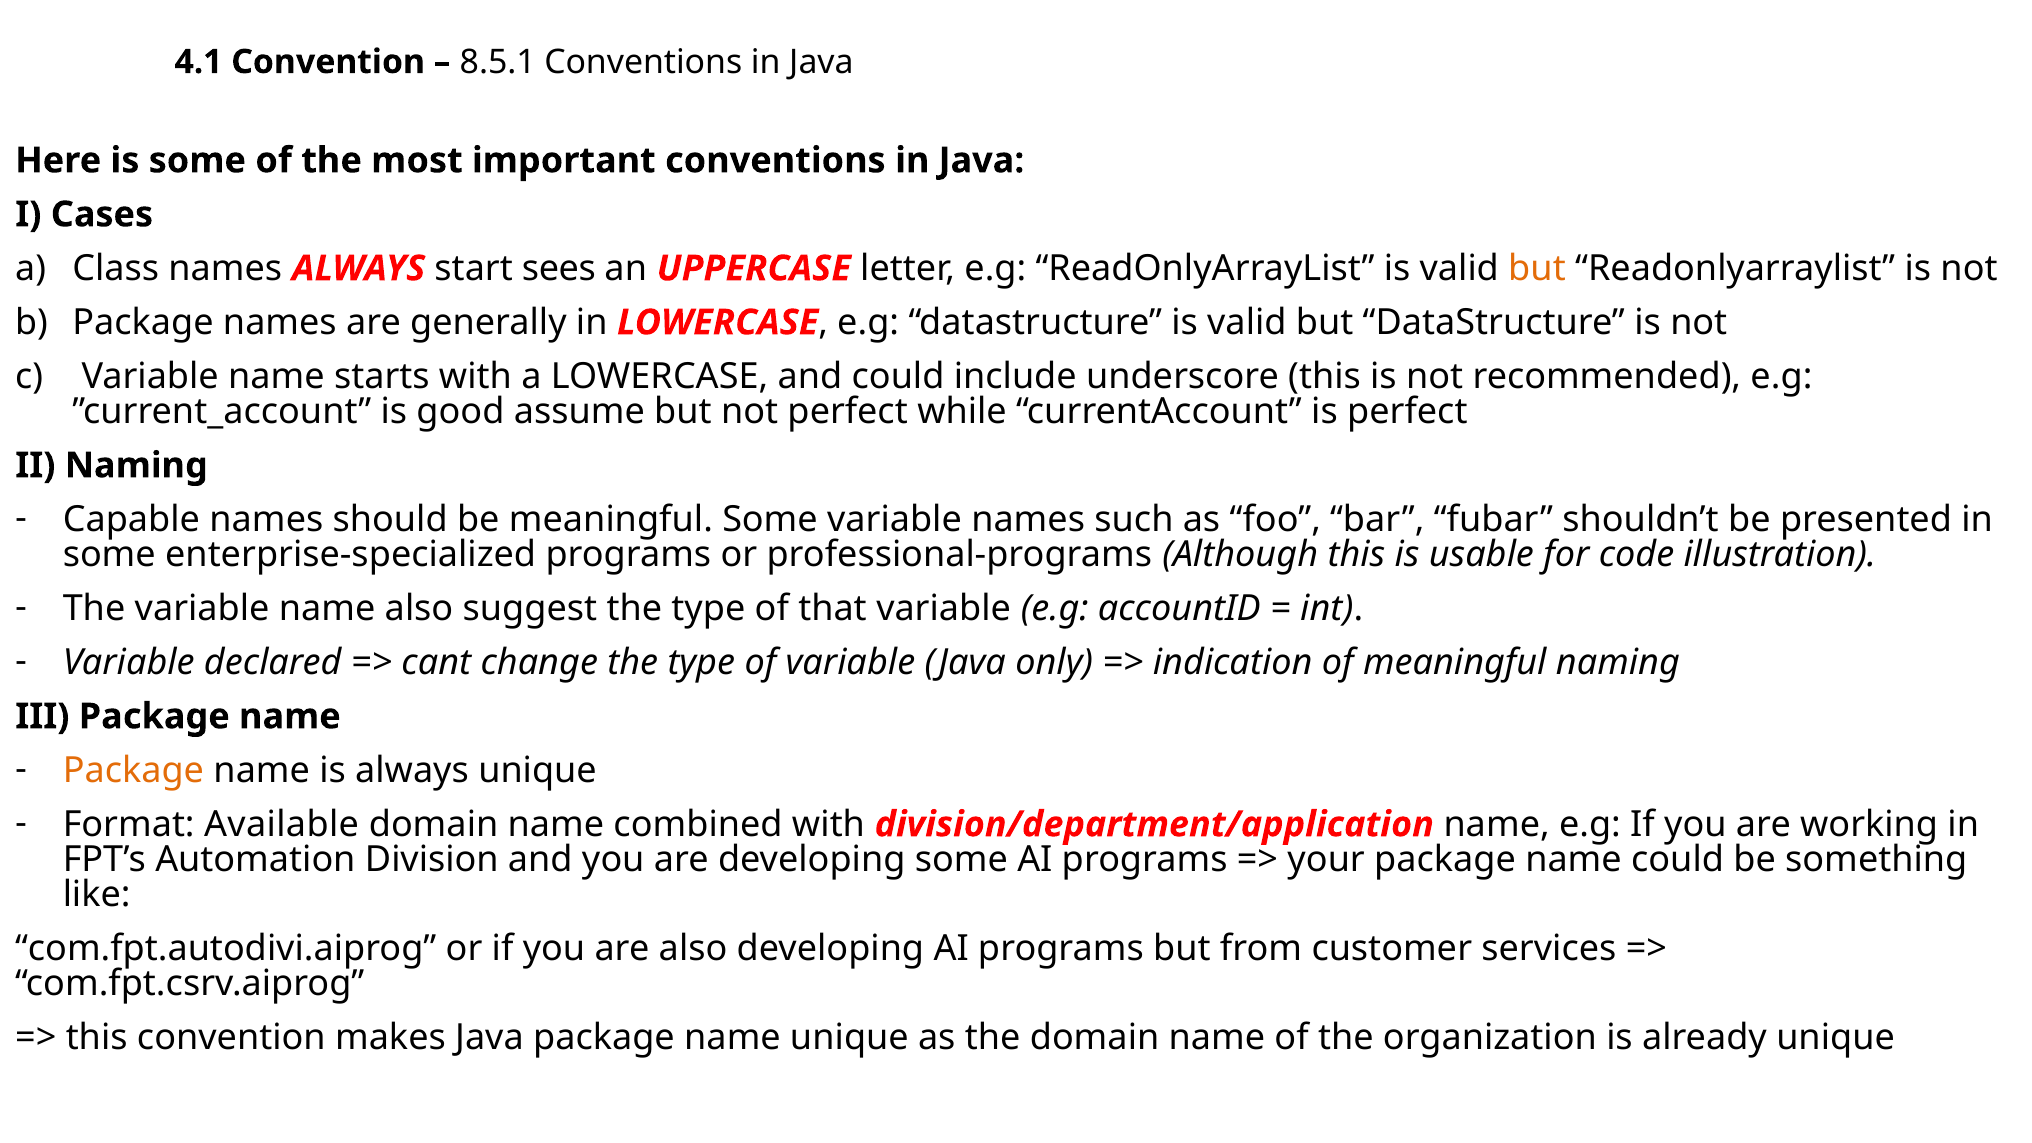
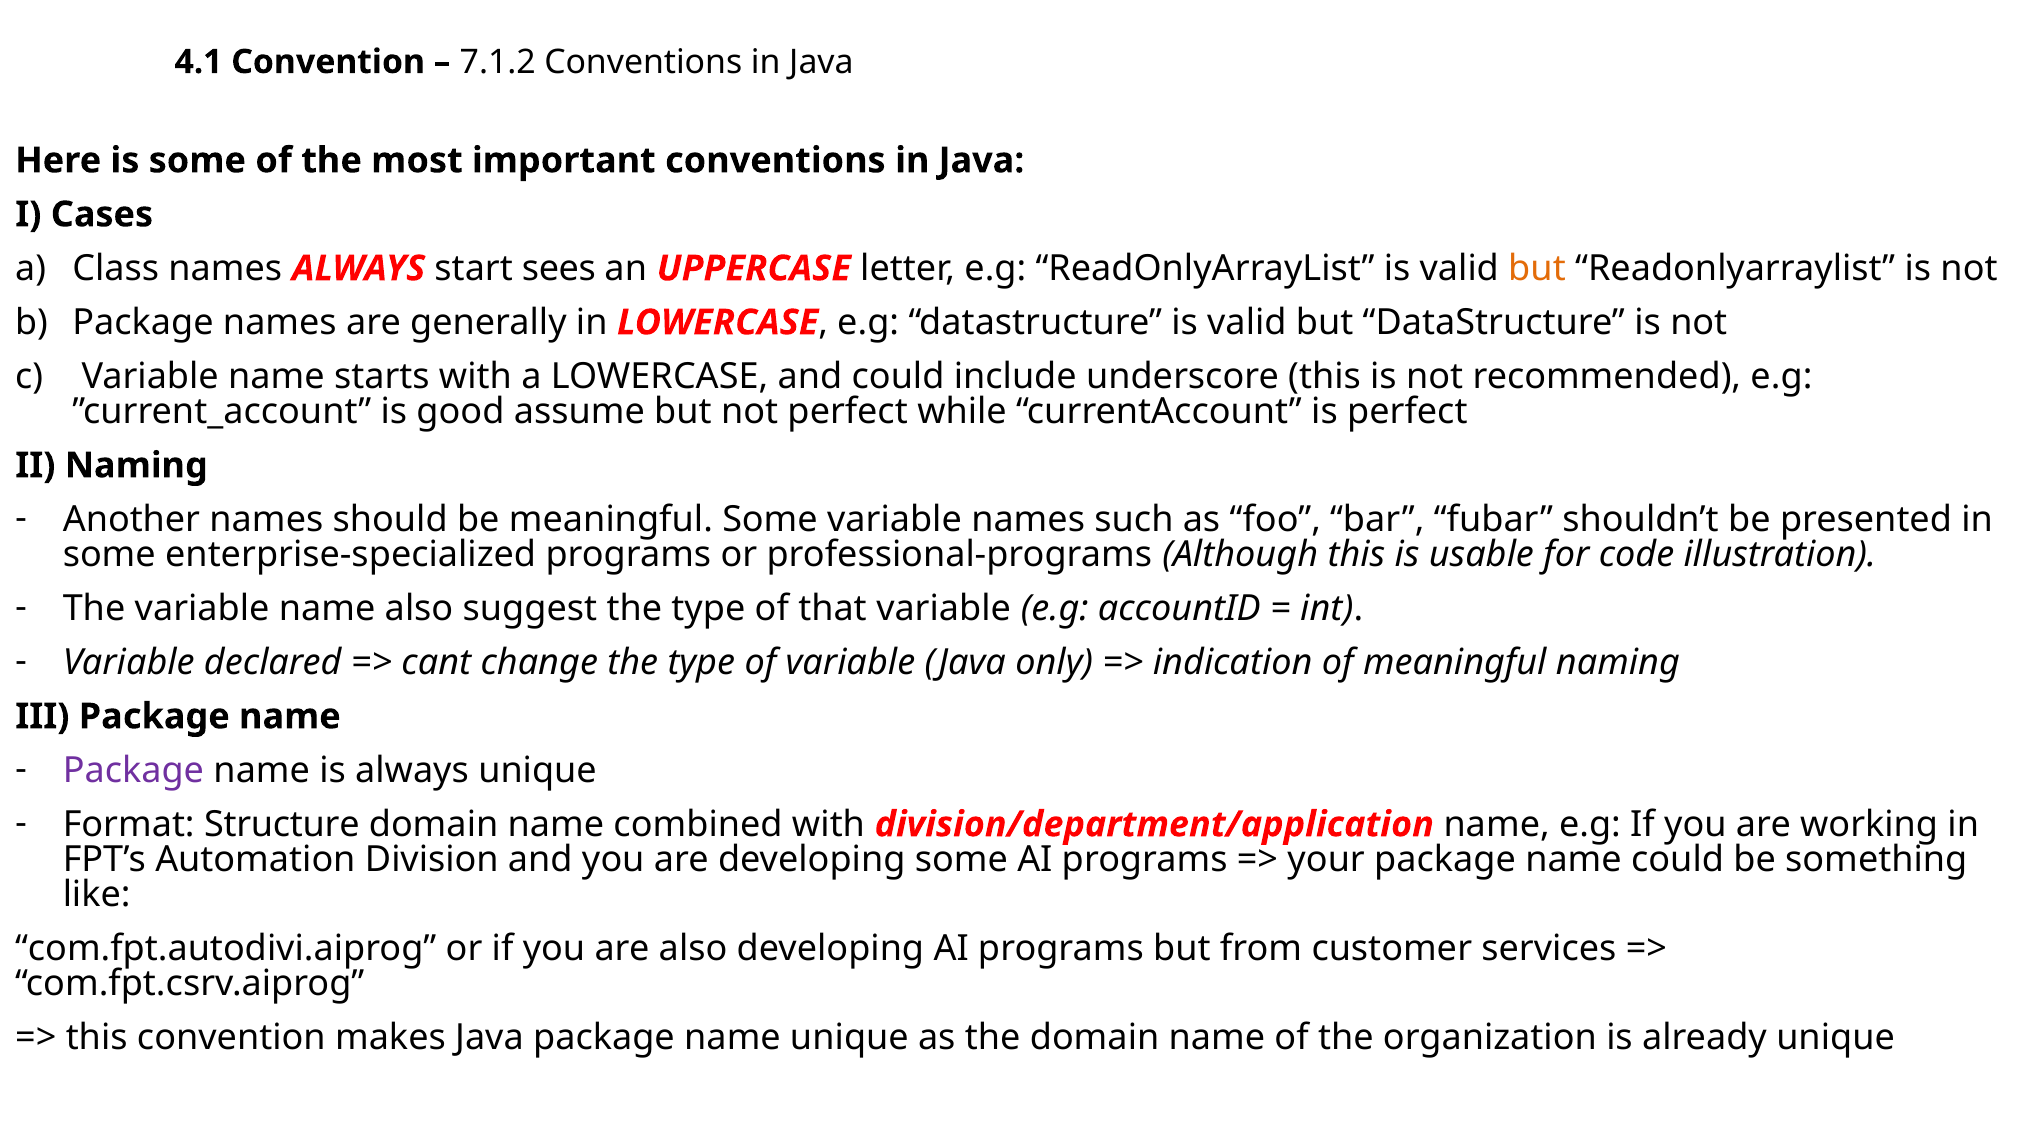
8.5.1: 8.5.1 -> 7.1.2
Capable: Capable -> Another
Package at (133, 770) colour: orange -> purple
Available: Available -> Structure
